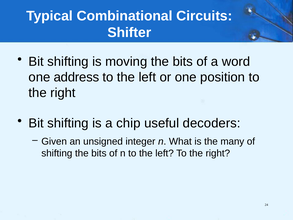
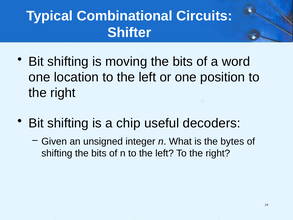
address: address -> location
many: many -> bytes
